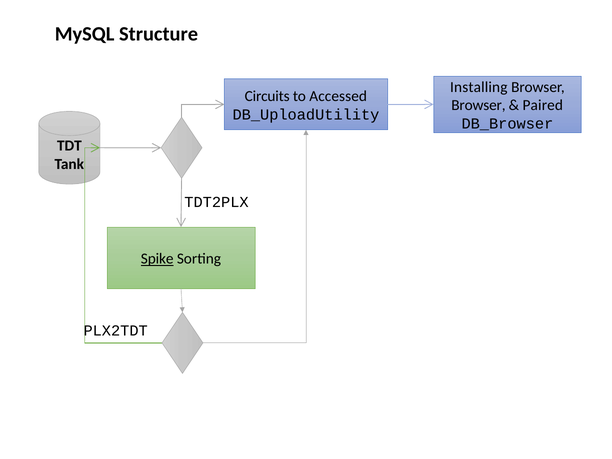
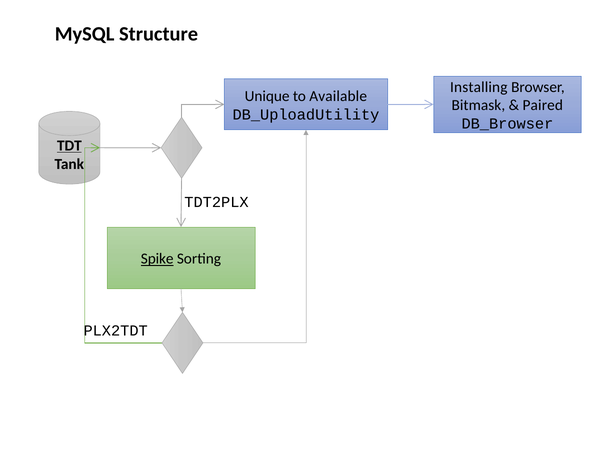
Circuits: Circuits -> Unique
Accessed: Accessed -> Available
Browser at (478, 105): Browser -> Bitmask
TDT underline: none -> present
